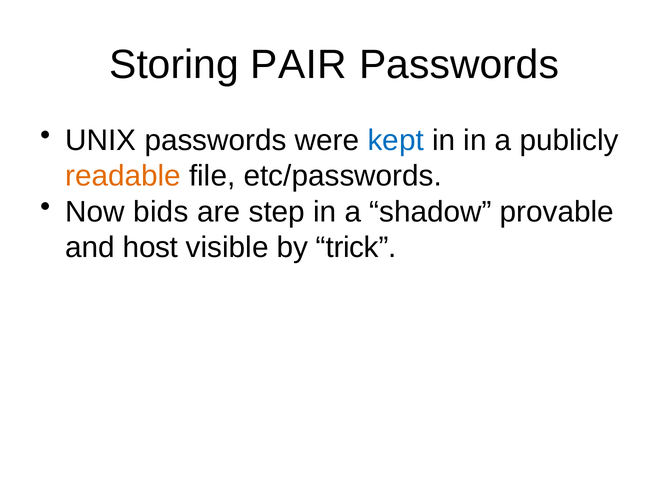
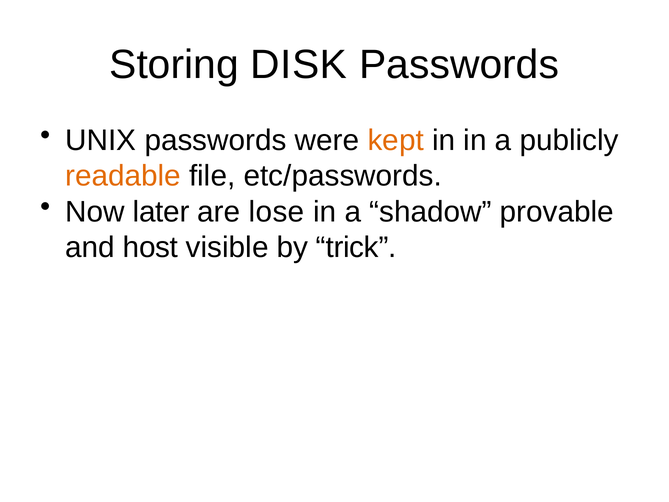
PAIR: PAIR -> DISK
kept colour: blue -> orange
bids: bids -> later
step: step -> lose
